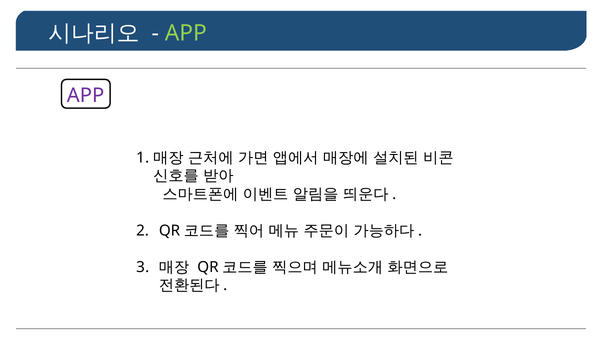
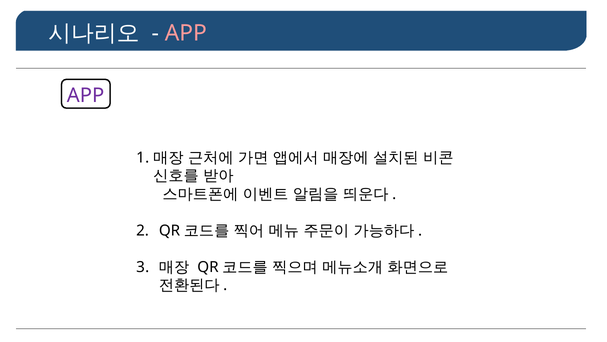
APP at (186, 33) colour: light green -> pink
